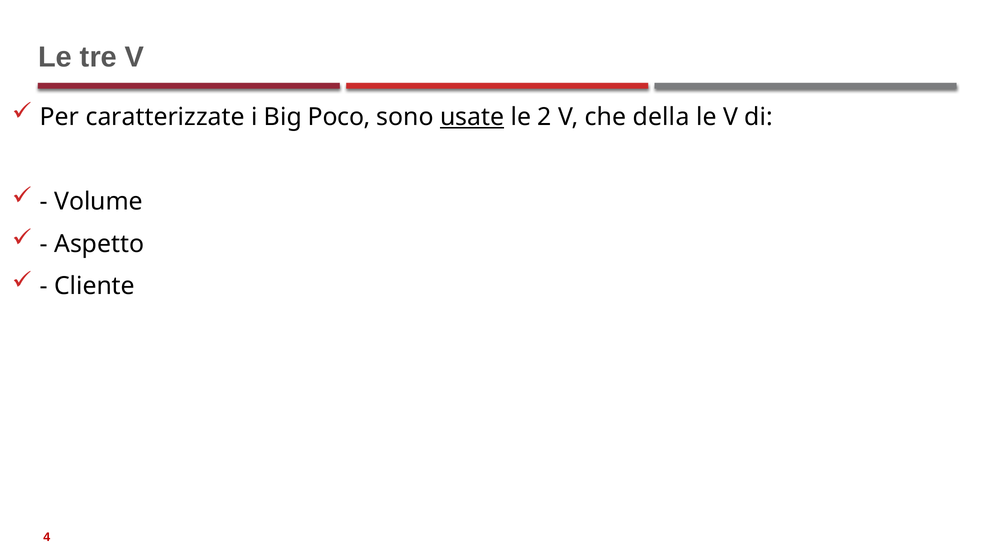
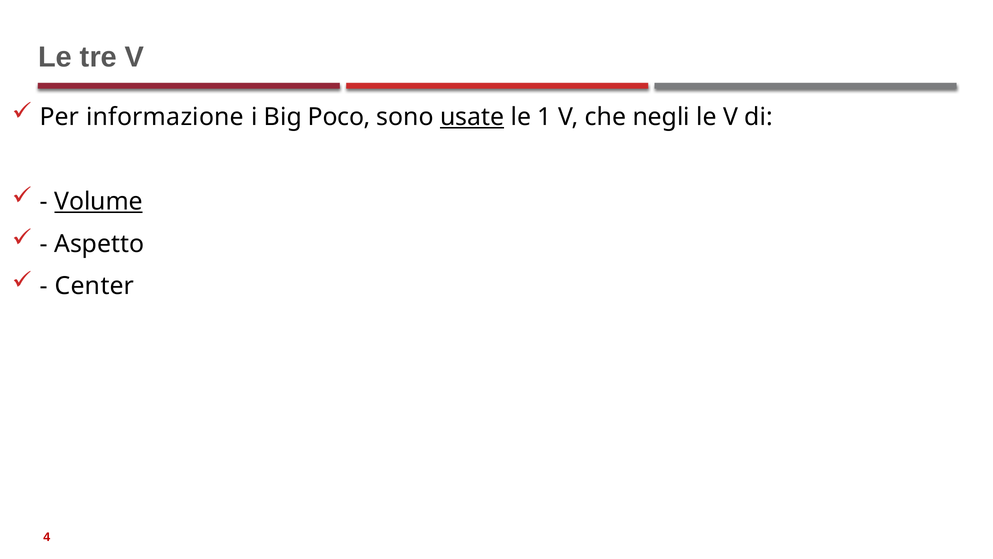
caratterizzate: caratterizzate -> informazione
2: 2 -> 1
della: della -> negli
Volume underline: none -> present
Cliente: Cliente -> Center
